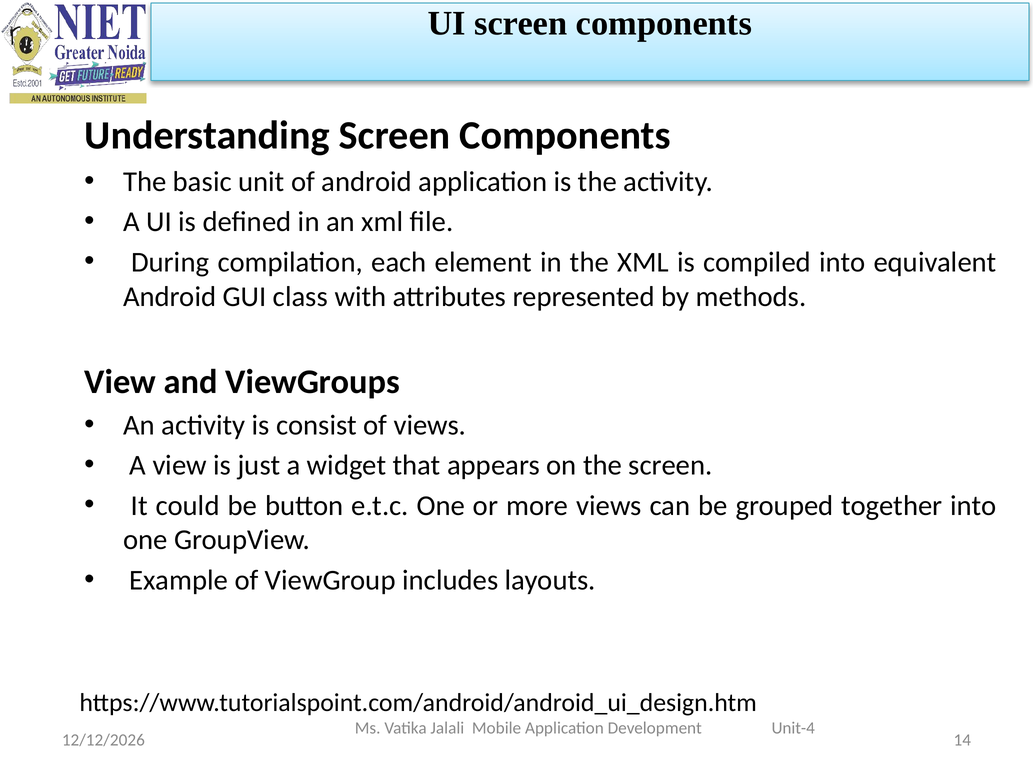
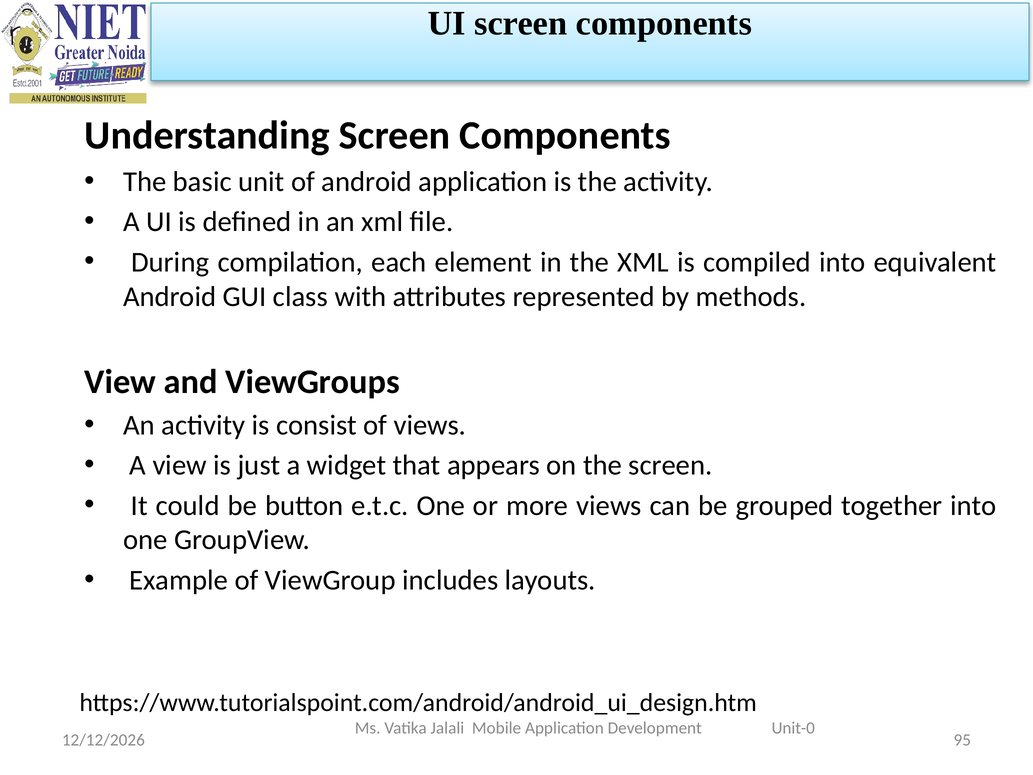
Unit-4: Unit-4 -> Unit-0
14: 14 -> 95
